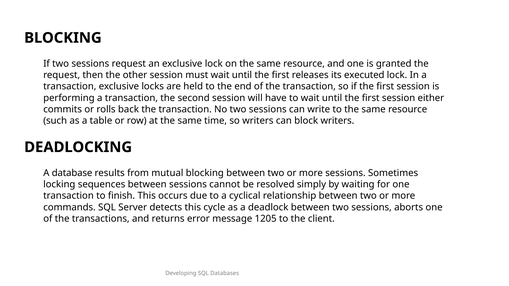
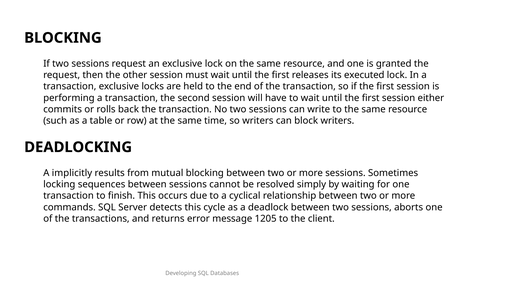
database: database -> implicitly
